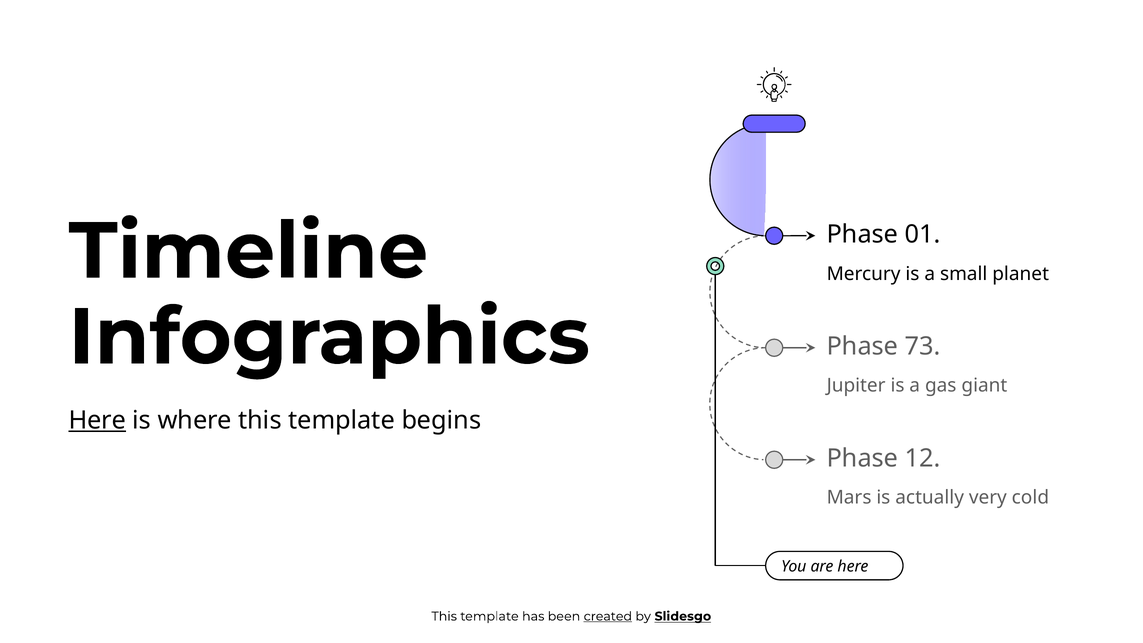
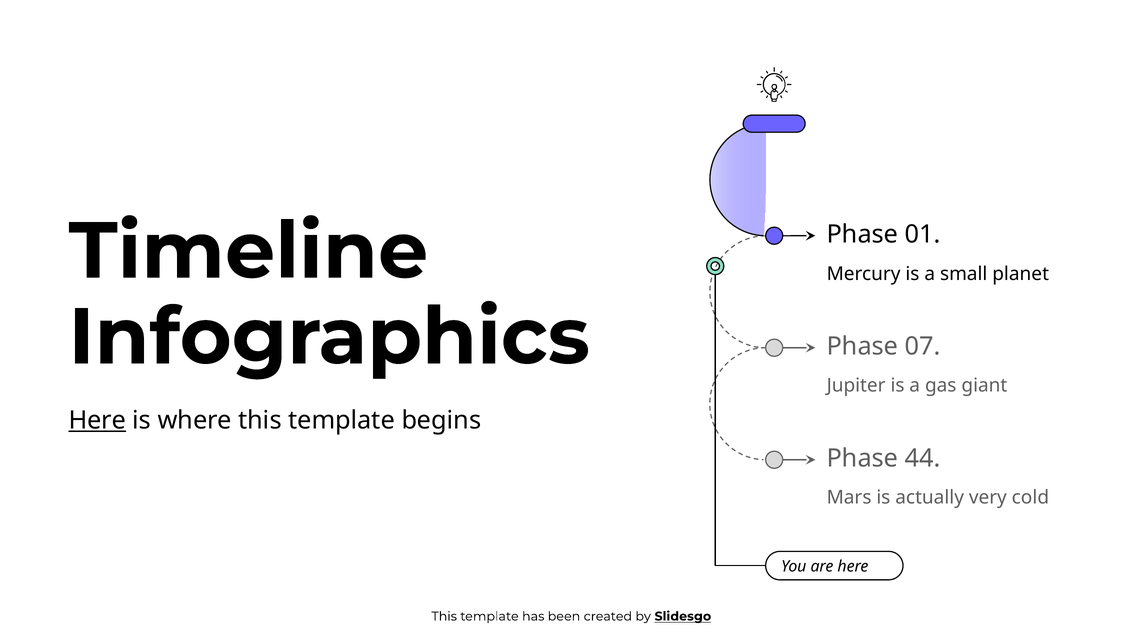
73: 73 -> 07
12: 12 -> 44
created underline: present -> none
